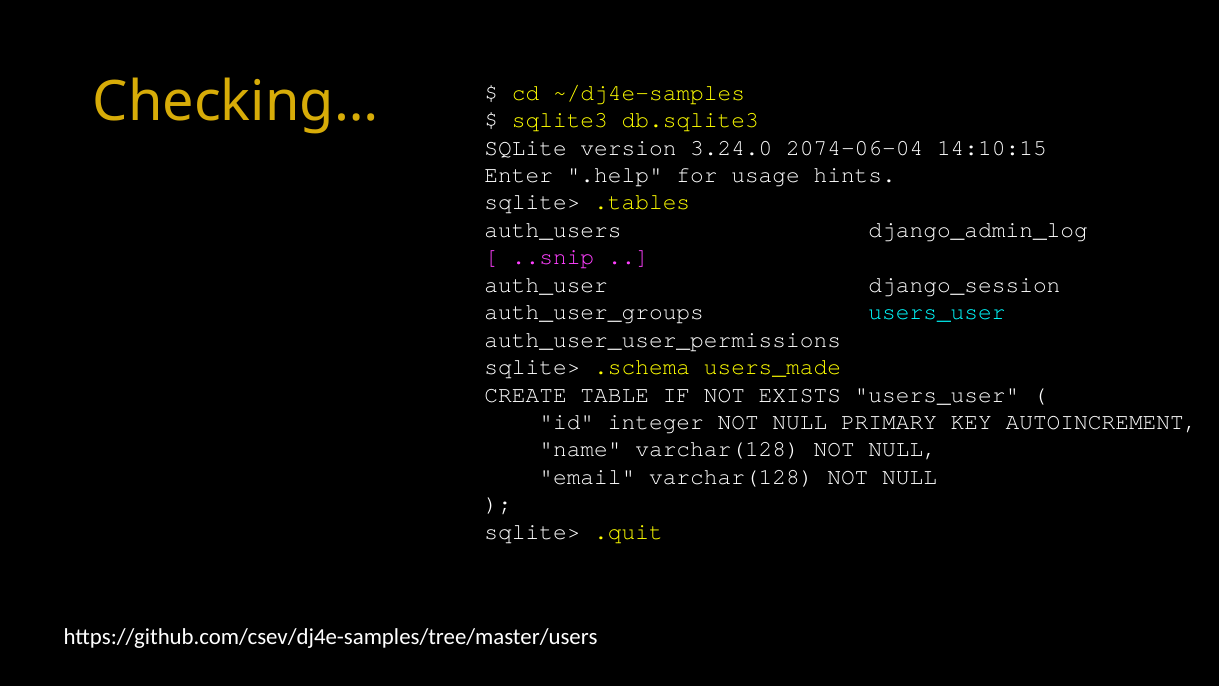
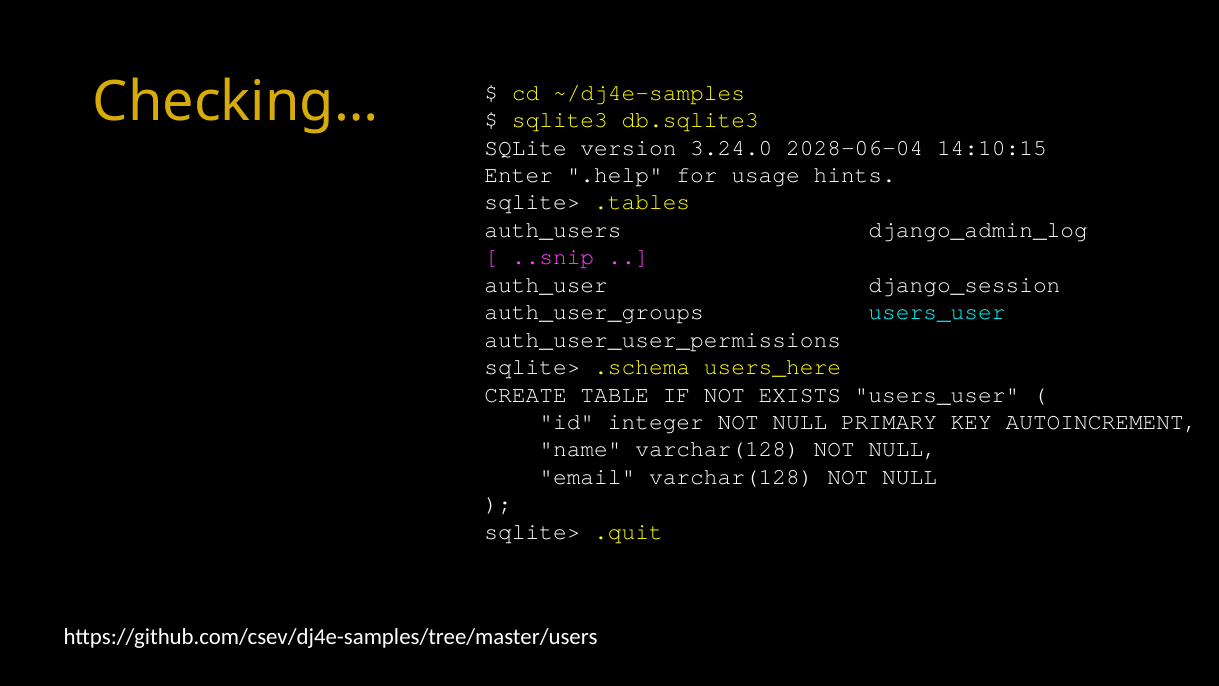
2074-06-04: 2074-06-04 -> 2028-06-04
users_made: users_made -> users_here
